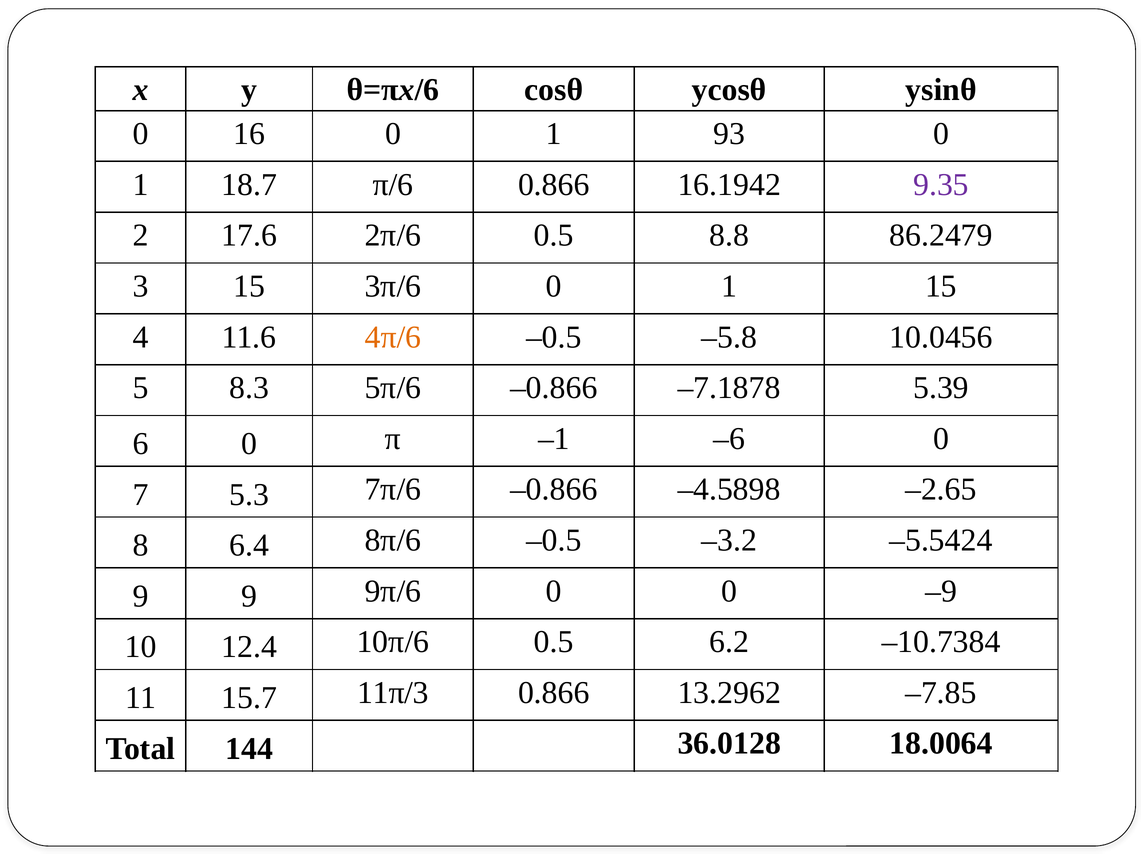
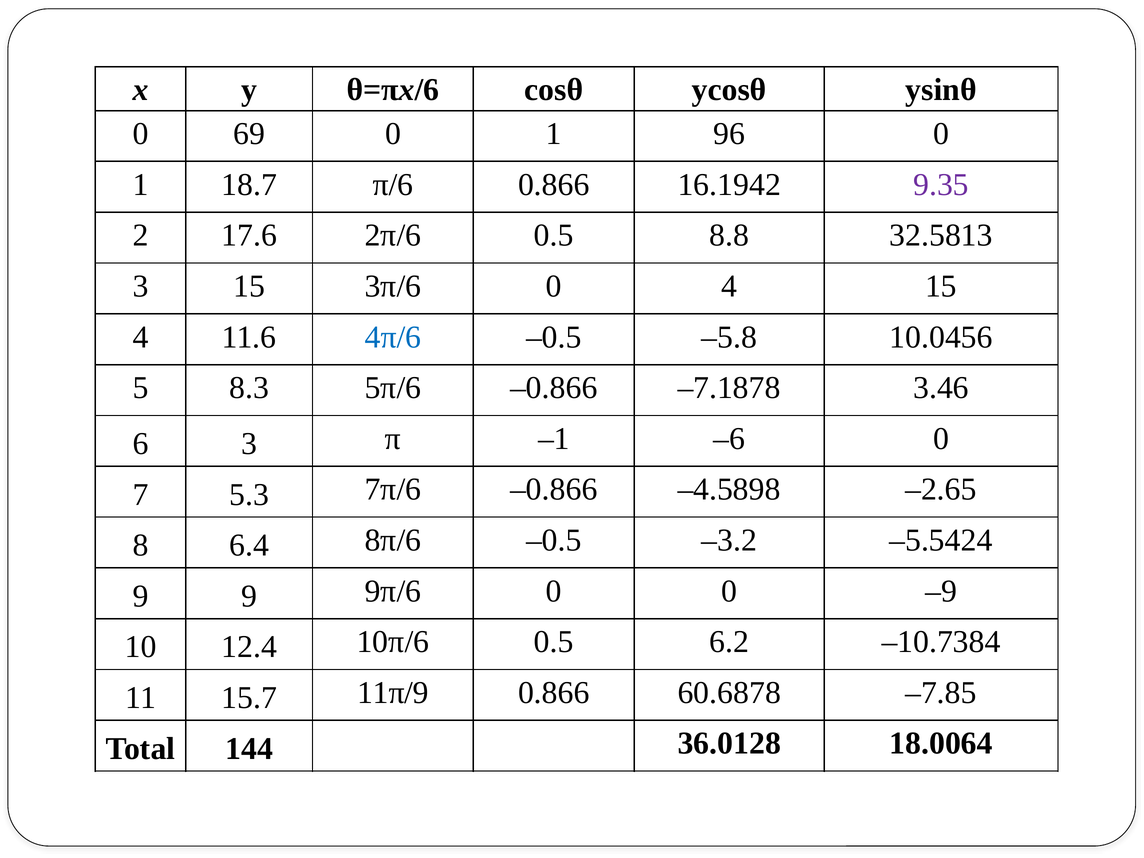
16: 16 -> 69
93: 93 -> 96
86.2479: 86.2479 -> 32.5813
3π/6 0 1: 1 -> 4
4π/6 colour: orange -> blue
5.39: 5.39 -> 3.46
6 0: 0 -> 3
11π/3: 11π/3 -> 11π/9
13.2962: 13.2962 -> 60.6878
